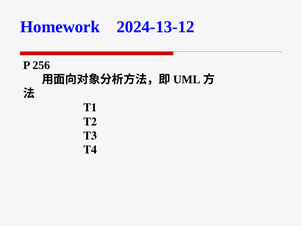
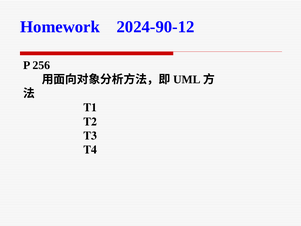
2024-13-12: 2024-13-12 -> 2024-90-12
